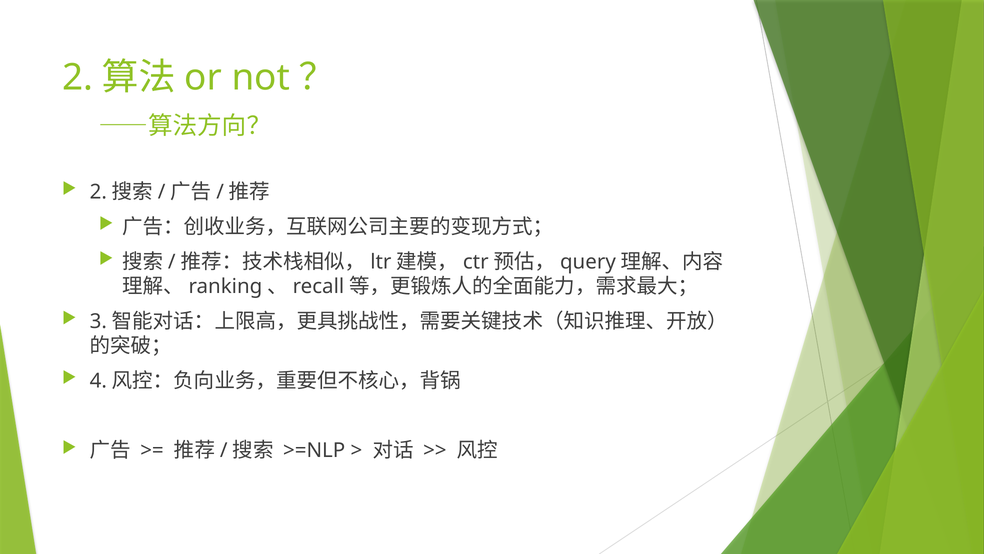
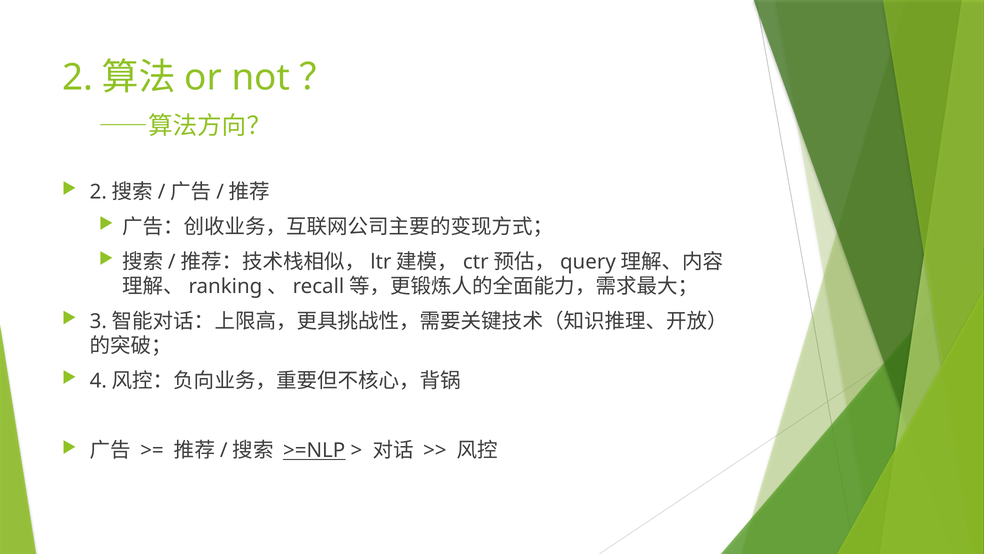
>=NLP underline: none -> present
